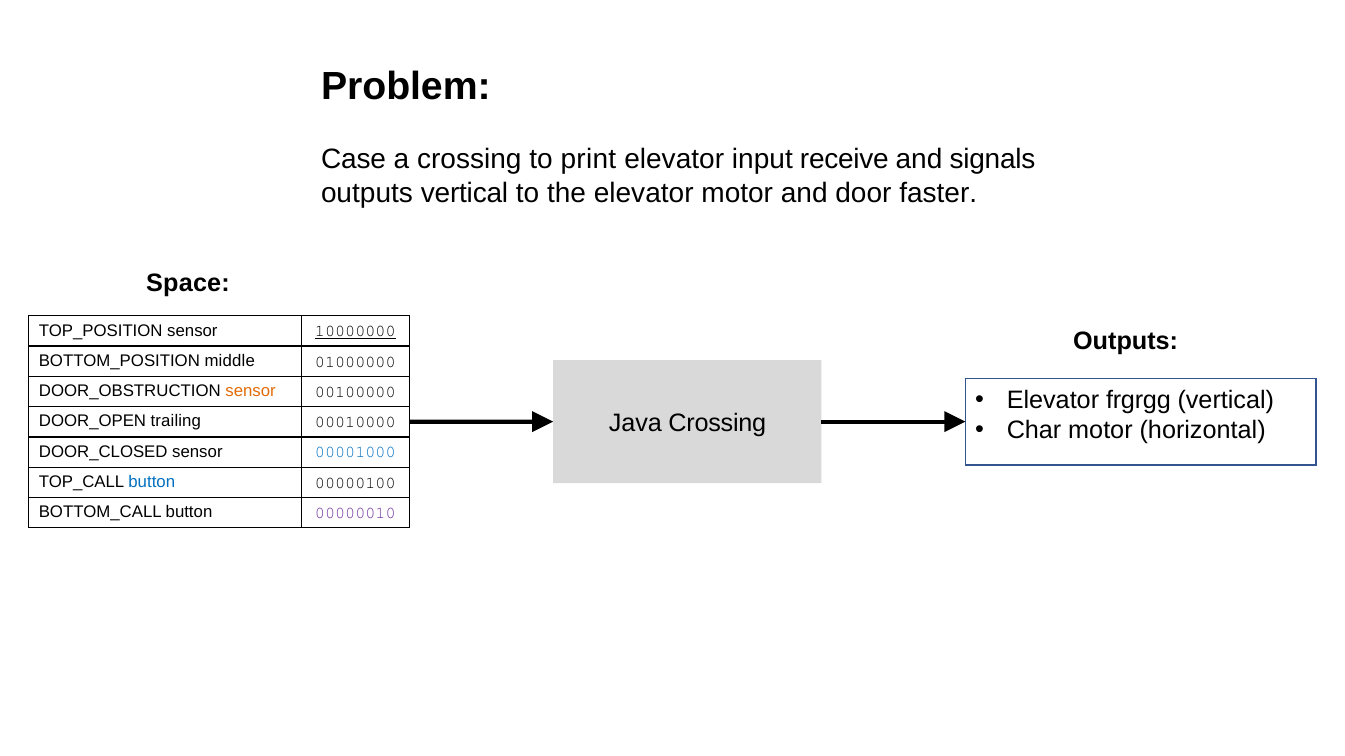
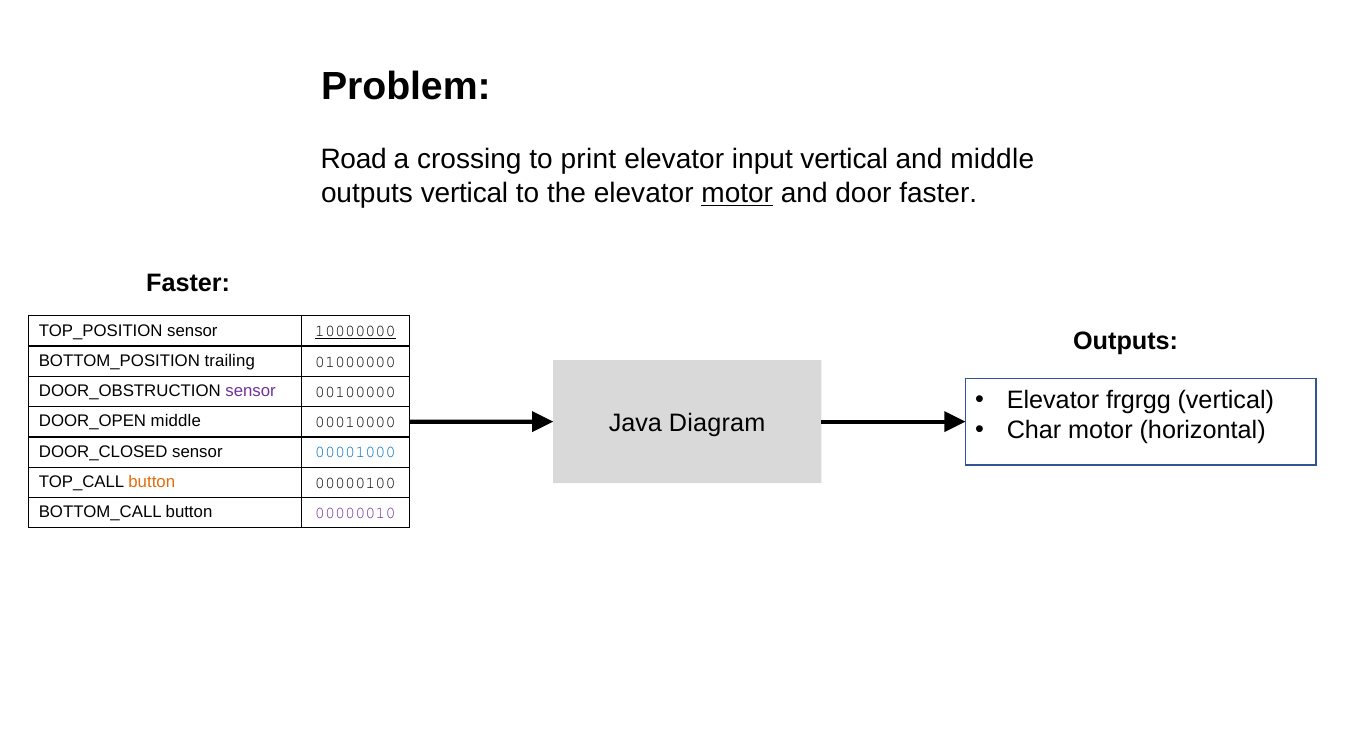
Case: Case -> Road
input receive: receive -> vertical
and signals: signals -> middle
motor at (737, 193) underline: none -> present
Space at (188, 283): Space -> Faster
middle: middle -> trailing
sensor at (251, 391) colour: orange -> purple
Java Crossing: Crossing -> Diagram
trailing at (176, 422): trailing -> middle
button at (152, 482) colour: blue -> orange
